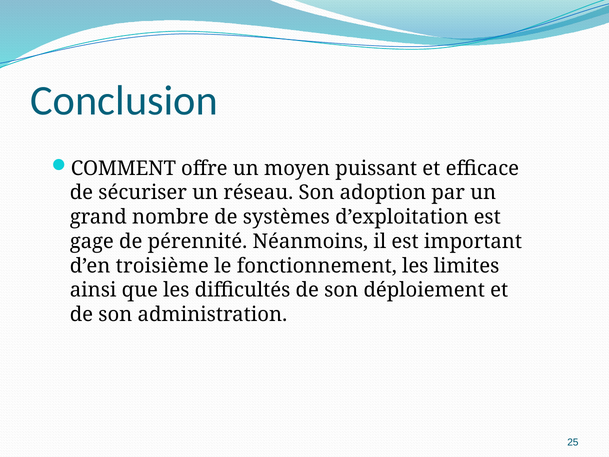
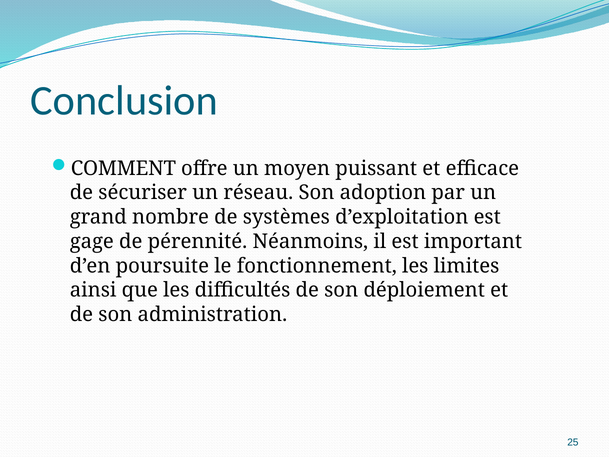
troisième: troisième -> poursuite
